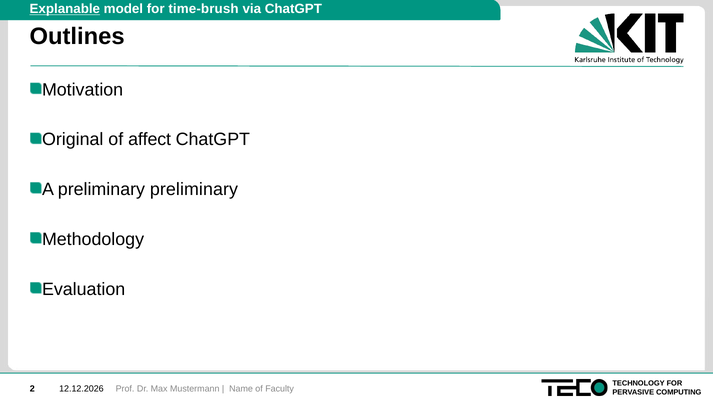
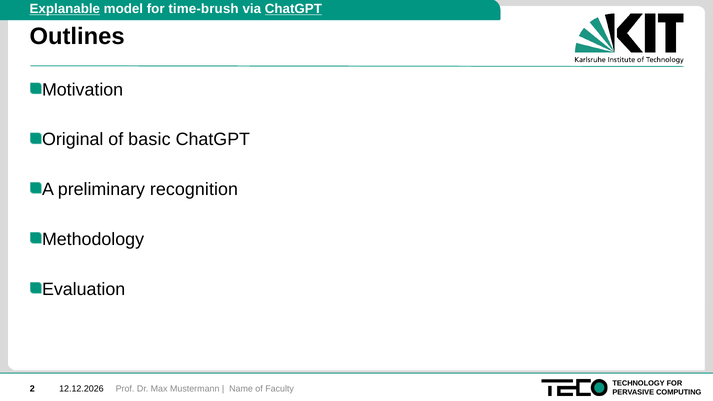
ChatGPT at (293, 9) underline: none -> present
affect: affect -> basic
preliminary preliminary: preliminary -> recognition
